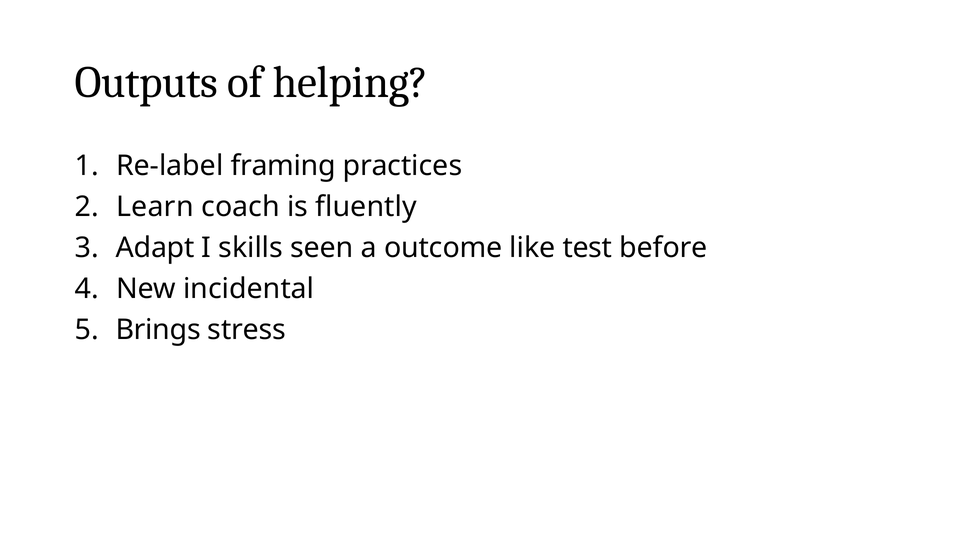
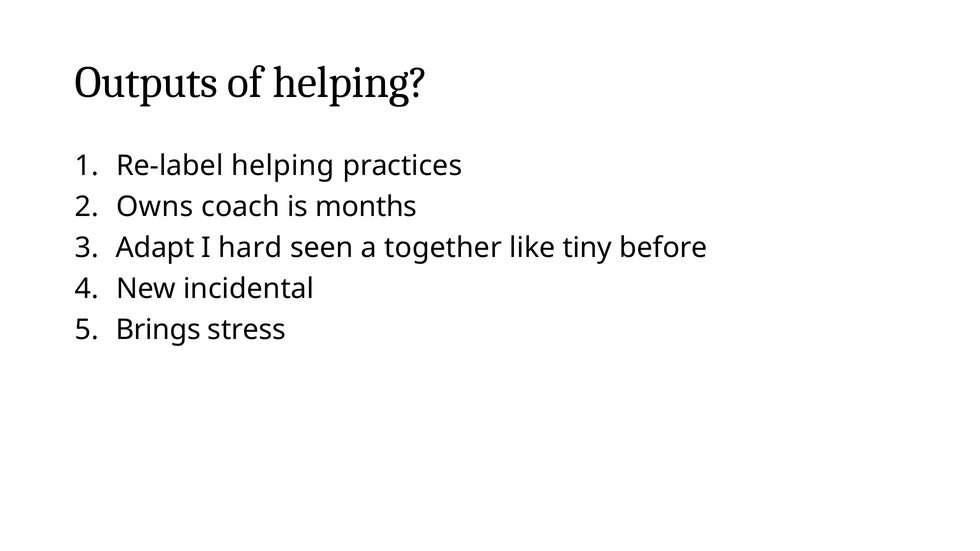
Re-label framing: framing -> helping
Learn: Learn -> Owns
fluently: fluently -> months
skills: skills -> hard
outcome: outcome -> together
test: test -> tiny
